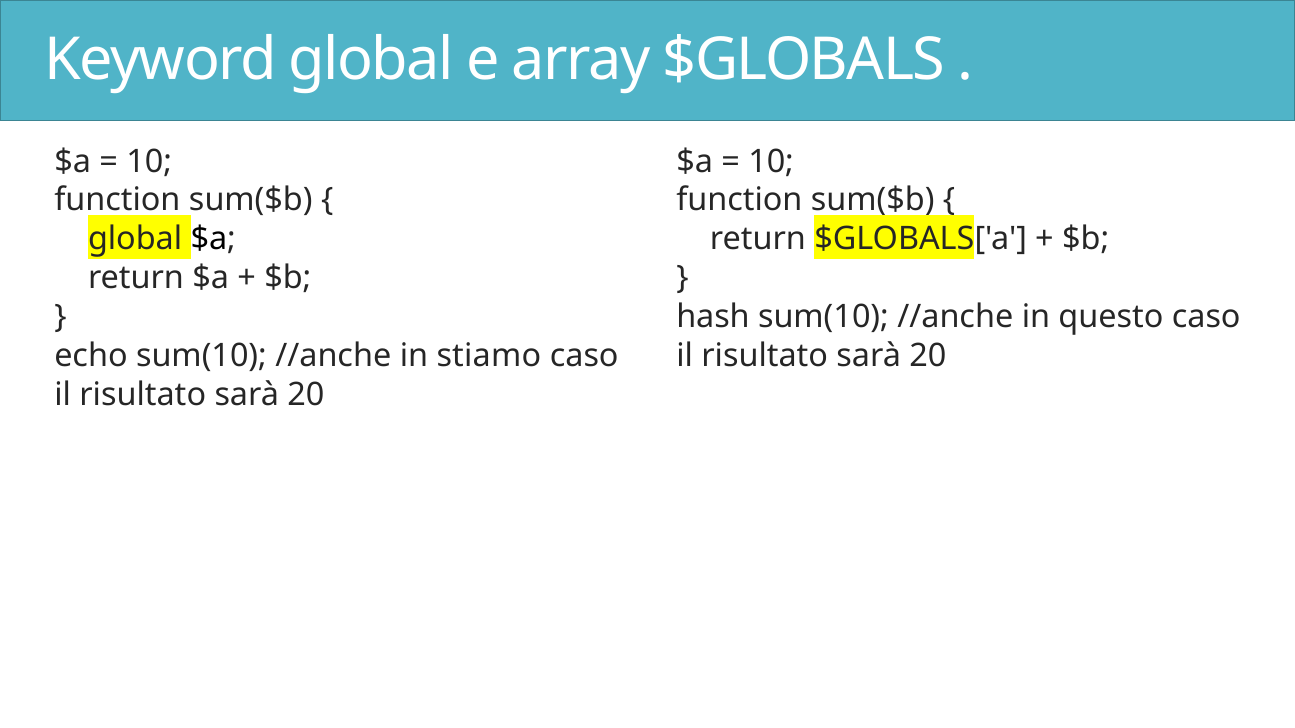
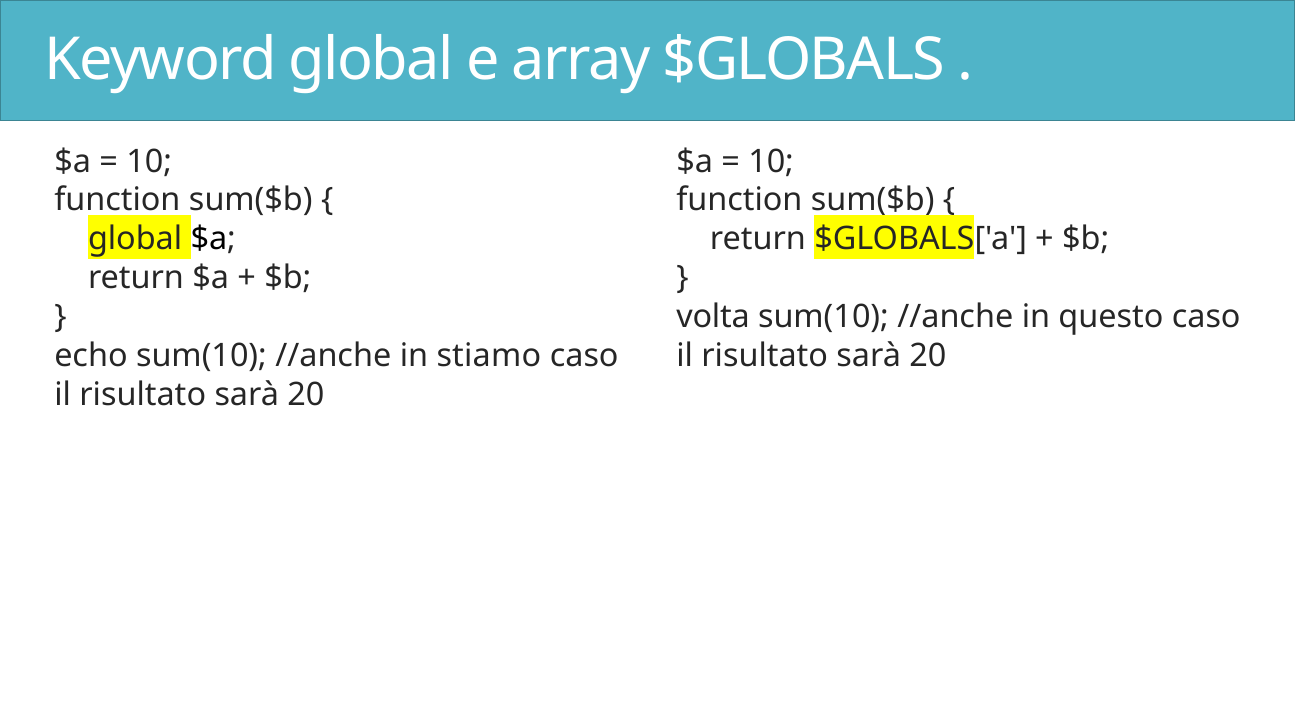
hash: hash -> volta
